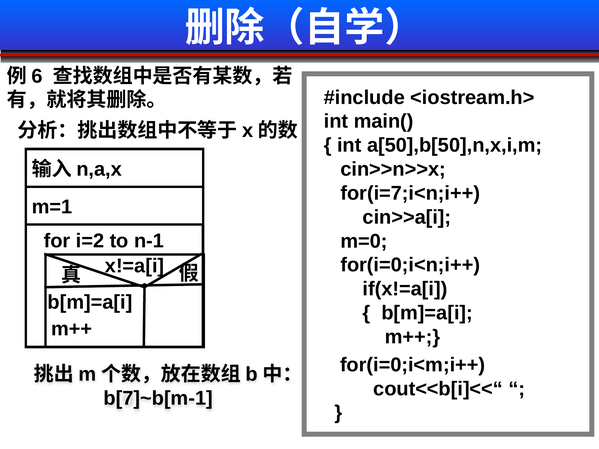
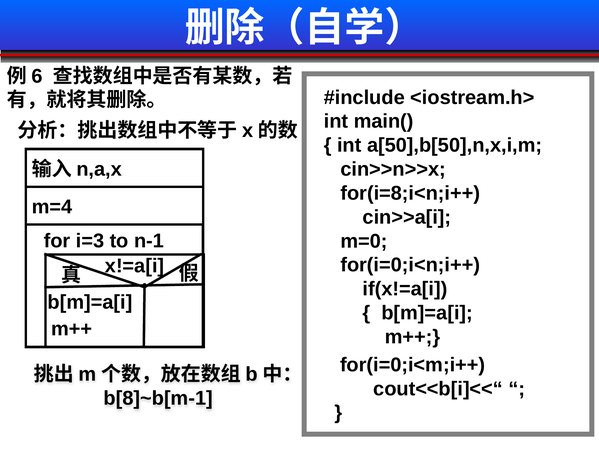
for(i=7;i<n;i++: for(i=7;i<n;i++ -> for(i=8;i<n;i++
m=1: m=1 -> m=4
i=2: i=2 -> i=3
b[7]~b[m-1: b[7]~b[m-1 -> b[8]~b[m-1
